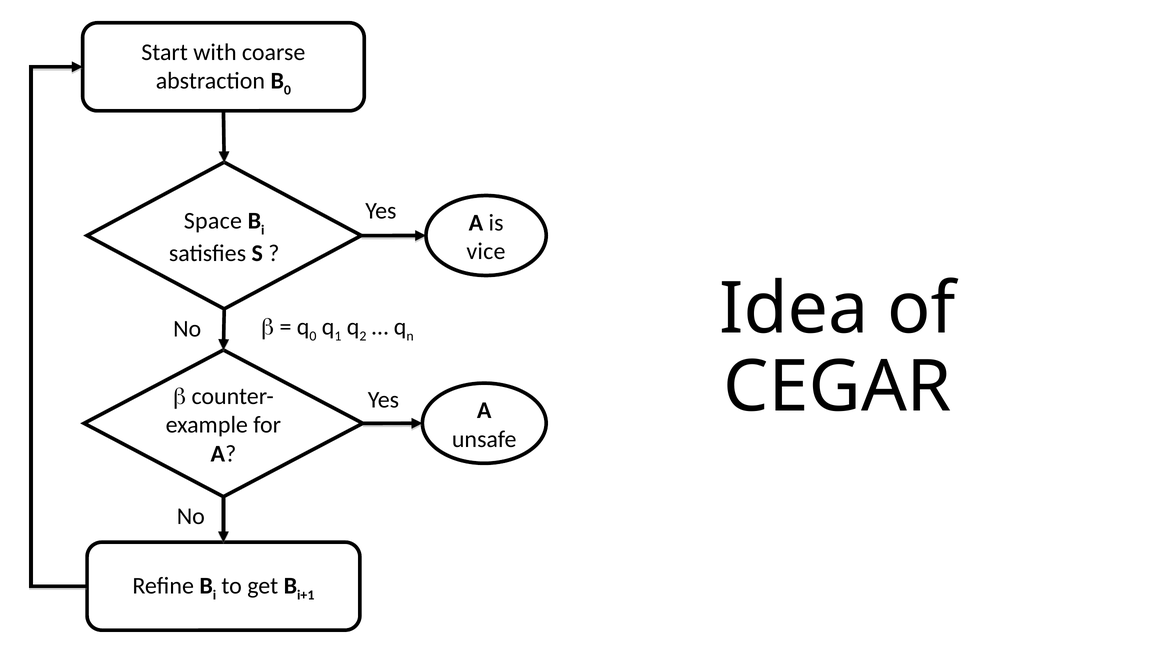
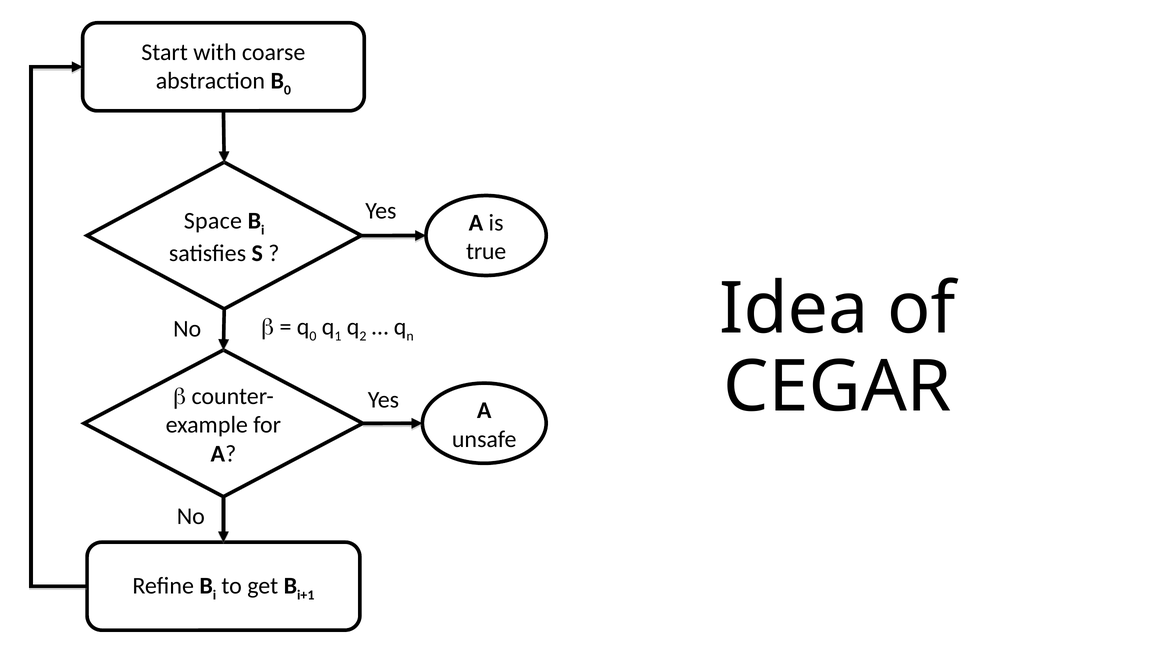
vice: vice -> true
